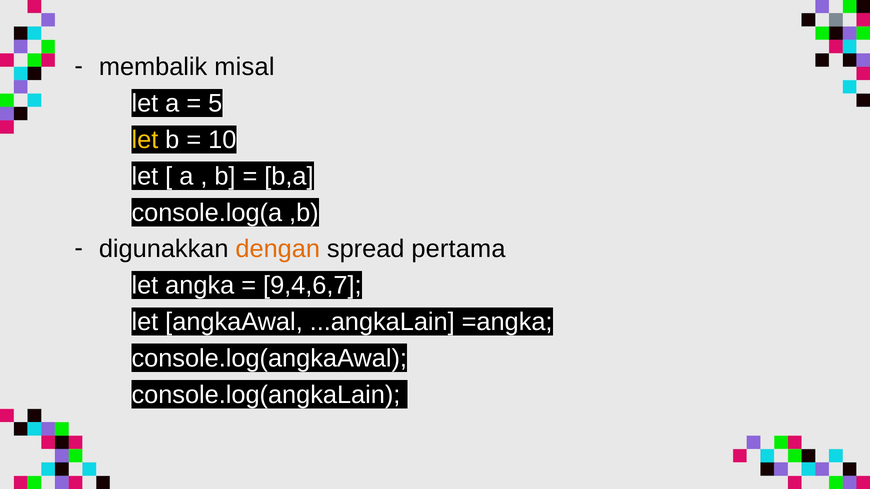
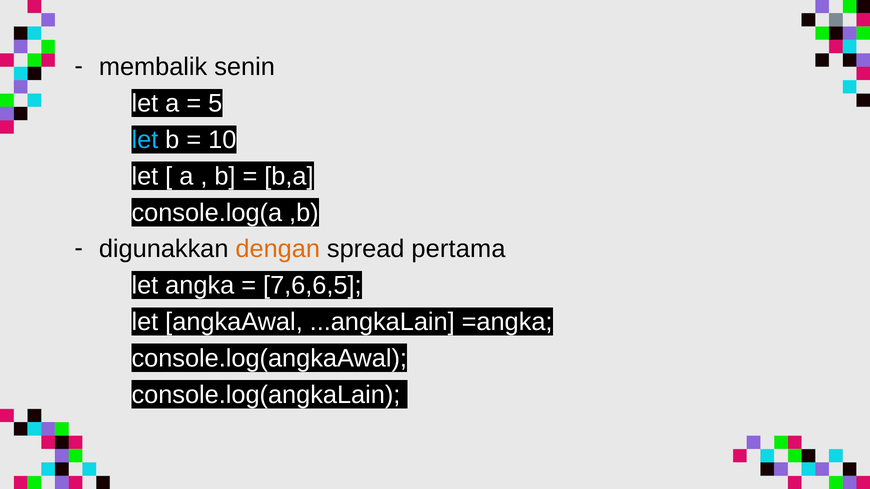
misal: misal -> senin
let at (145, 140) colour: yellow -> light blue
9,4,6,7: 9,4,6,7 -> 7,6,6,5
